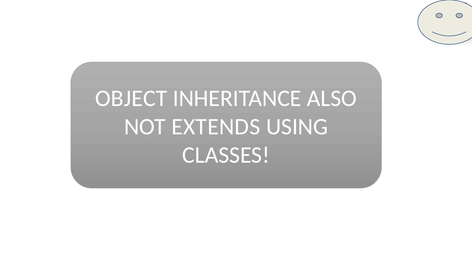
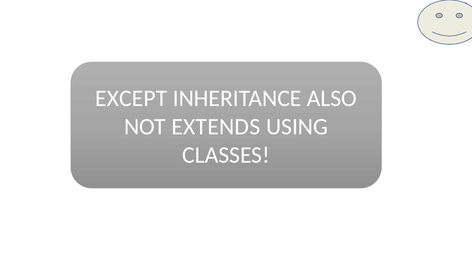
OBJECT: OBJECT -> EXCEPT
